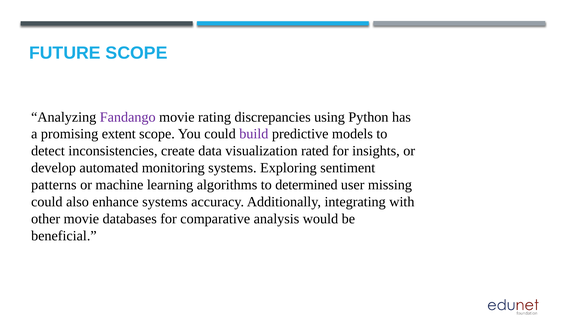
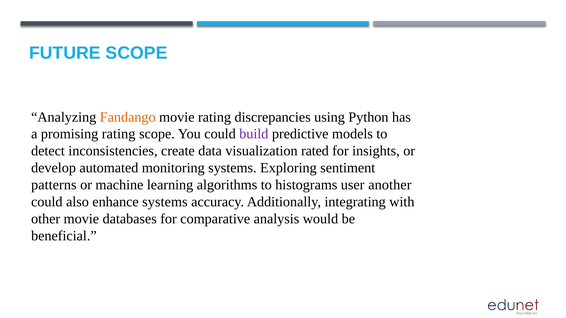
Fandango colour: purple -> orange
promising extent: extent -> rating
determined: determined -> histograms
missing: missing -> another
